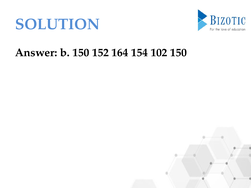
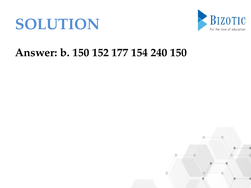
164: 164 -> 177
102: 102 -> 240
